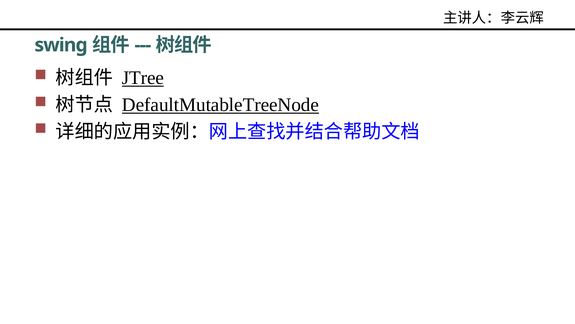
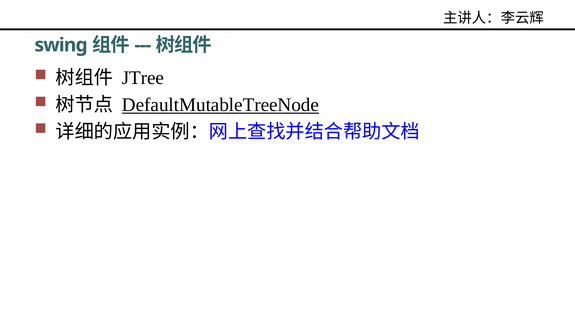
JTree underline: present -> none
